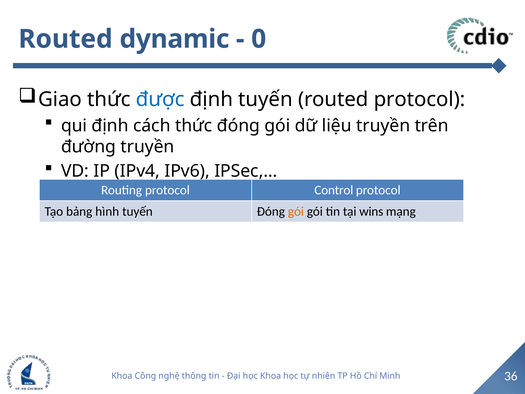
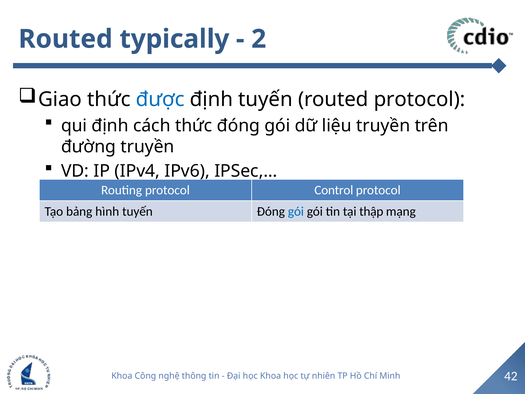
dynamic: dynamic -> typically
0: 0 -> 2
gói at (296, 211) colour: orange -> blue
wins: wins -> thập
36: 36 -> 42
